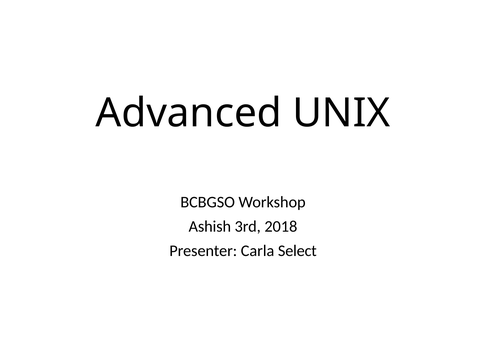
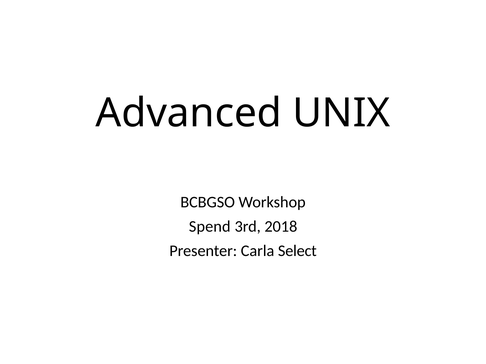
Ashish: Ashish -> Spend
